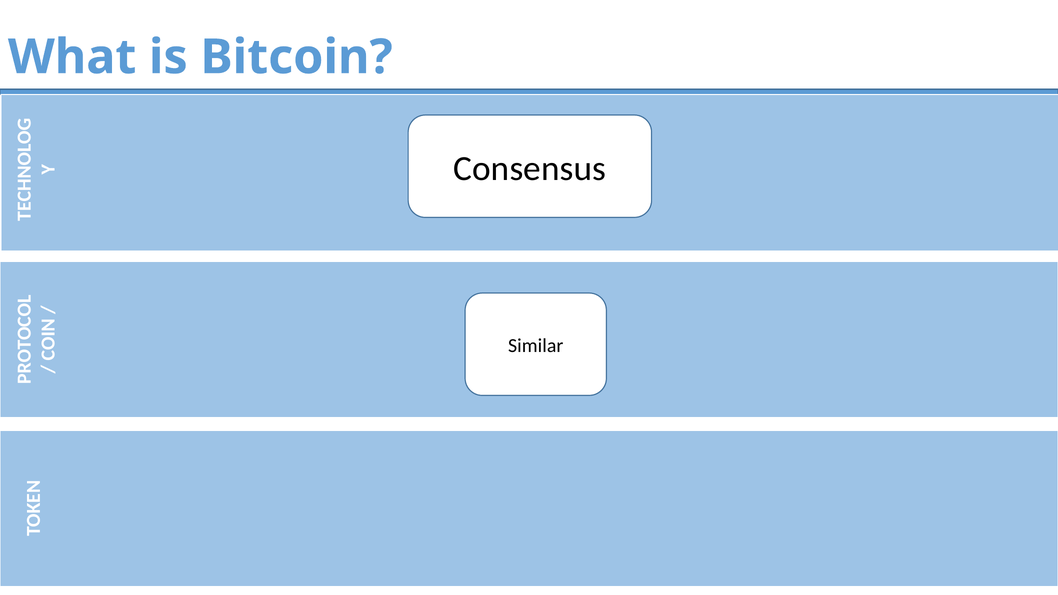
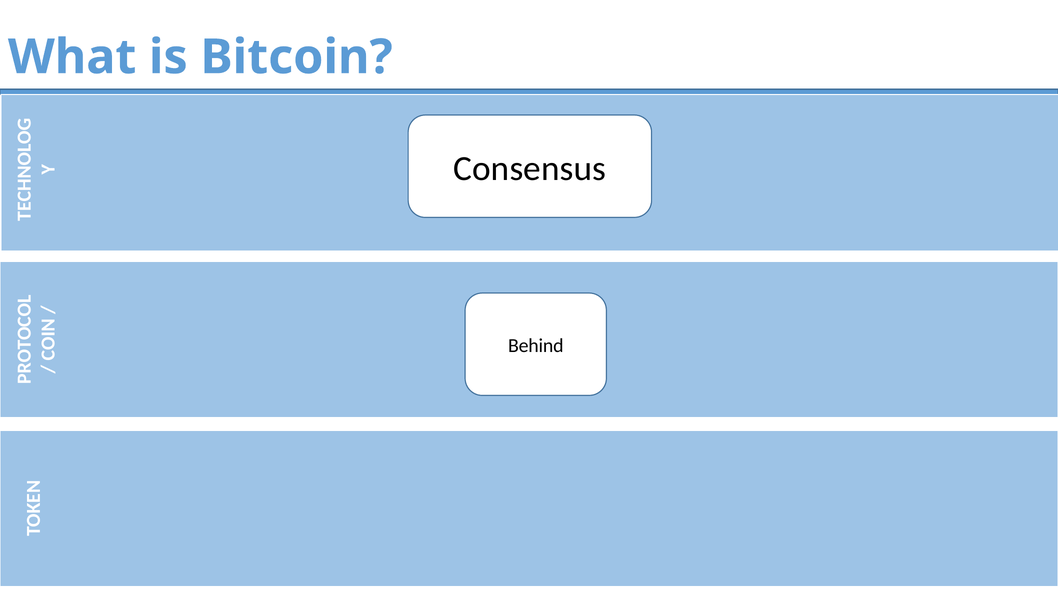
Similar: Similar -> Behind
